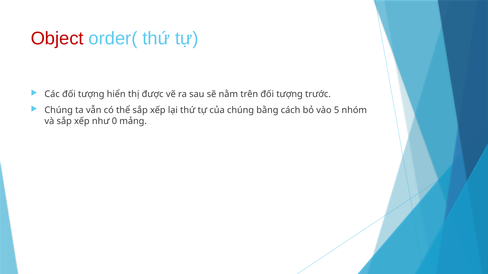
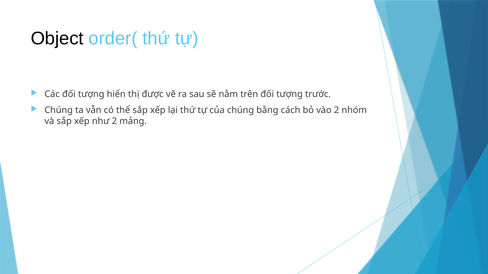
Object colour: red -> black
vào 5: 5 -> 2
như 0: 0 -> 2
